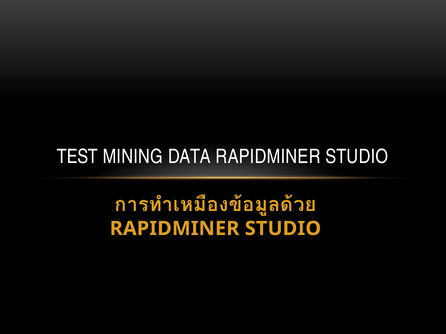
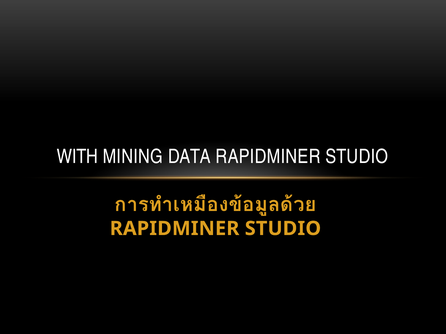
TEST: TEST -> WITH
